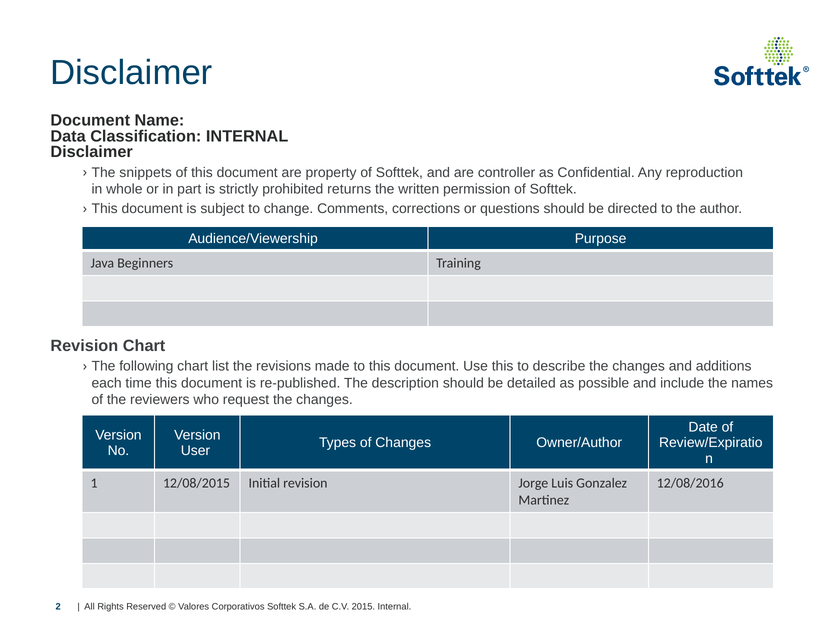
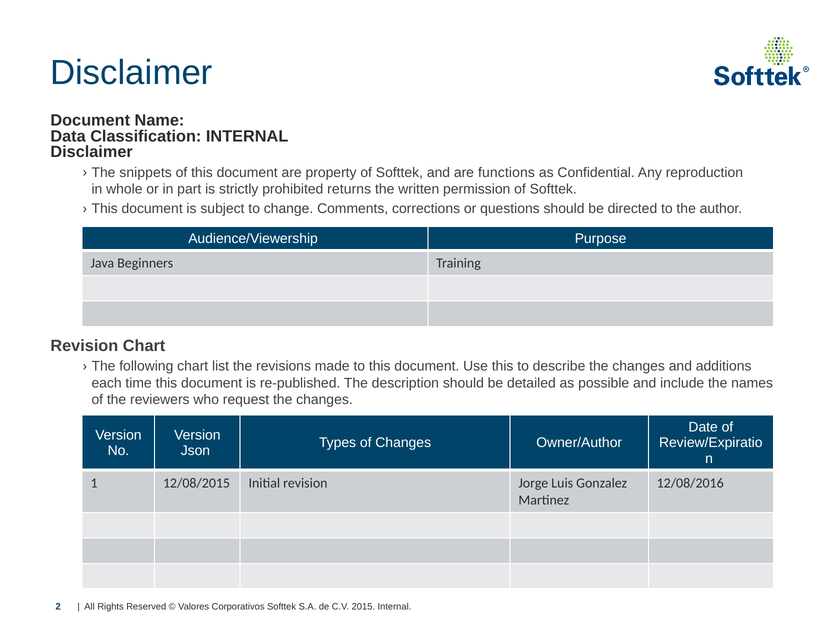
controller: controller -> functions
User: User -> Json
